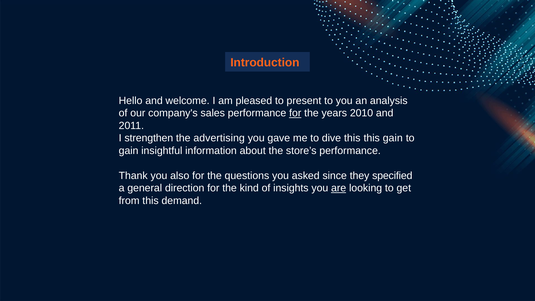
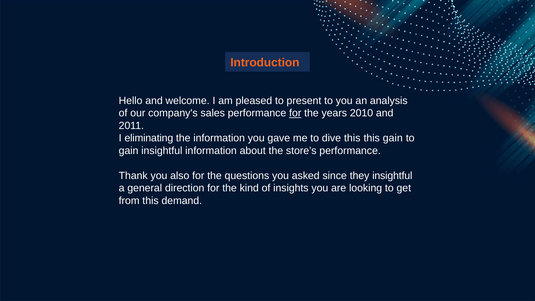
strengthen: strengthen -> eliminating
the advertising: advertising -> information
they specified: specified -> insightful
are underline: present -> none
